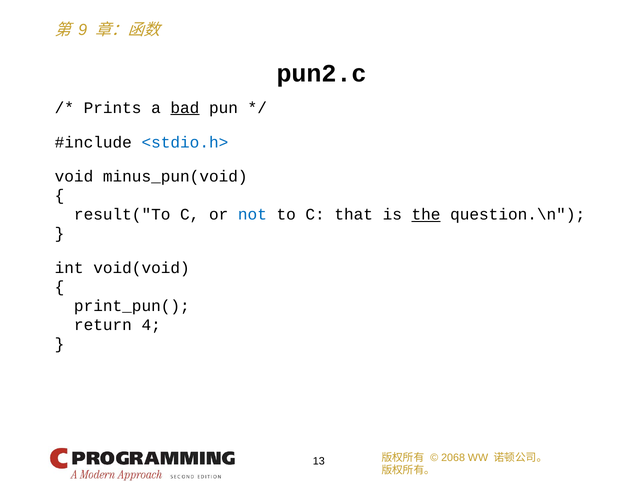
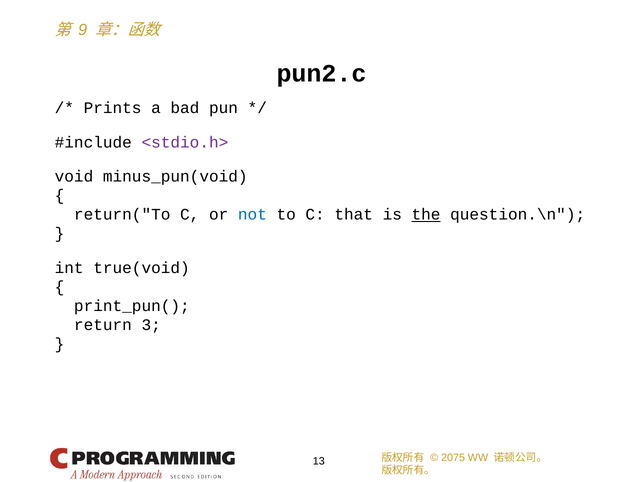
bad underline: present -> none
<stdio.h> colour: blue -> purple
result("To: result("To -> return("To
void(void: void(void -> true(void
4: 4 -> 3
2068: 2068 -> 2075
